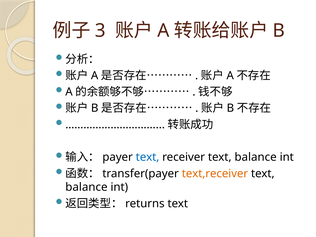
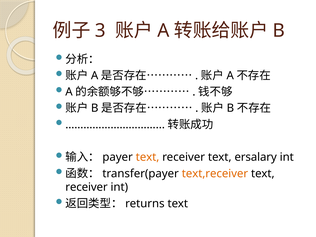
text at (148, 157) colour: blue -> orange
receiver text balance: balance -> ersalary
balance at (86, 187): balance -> receiver
